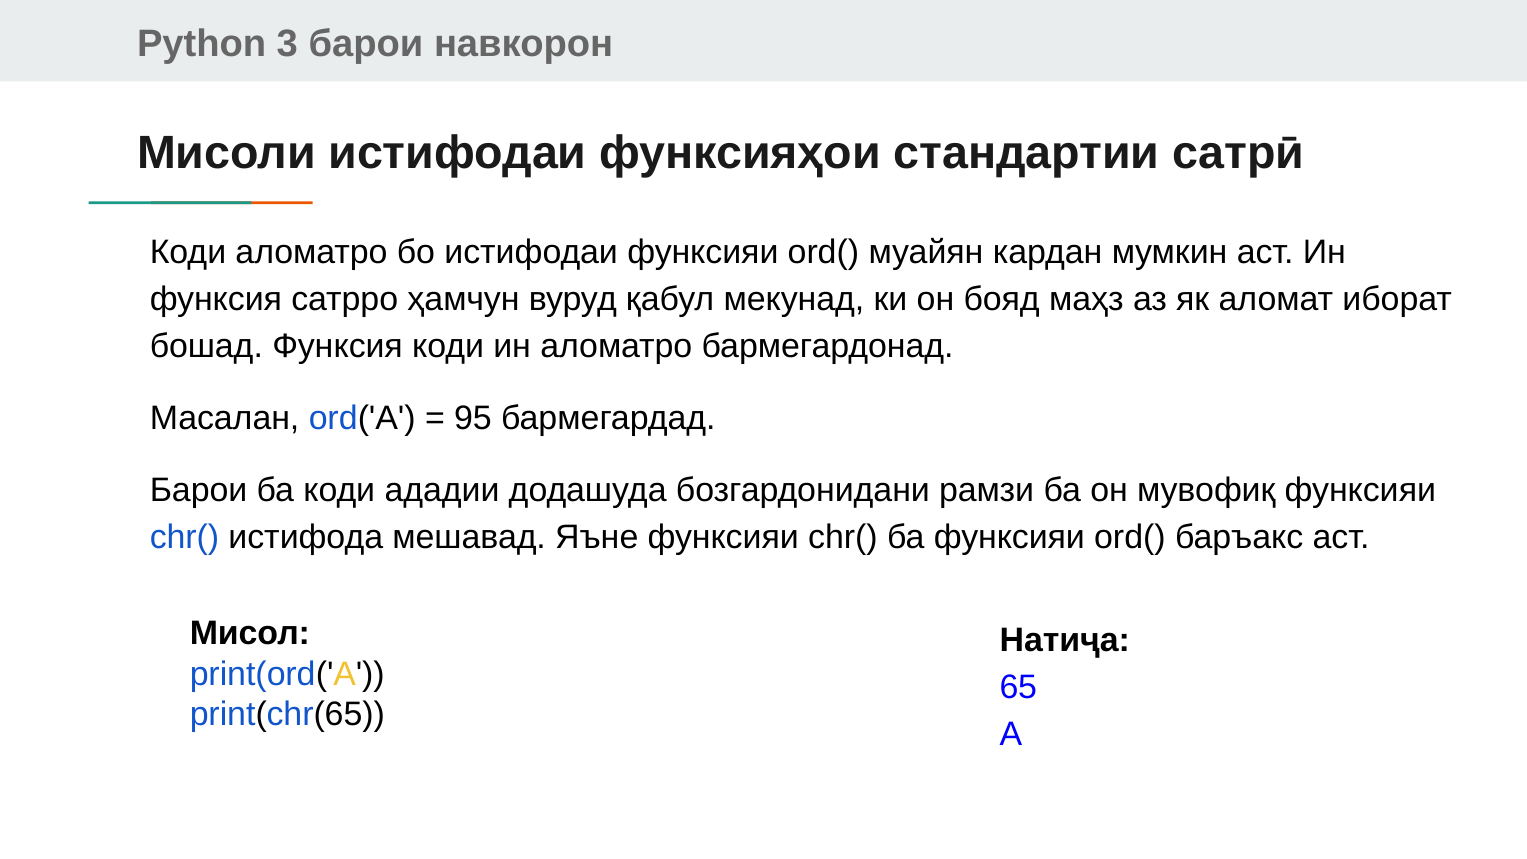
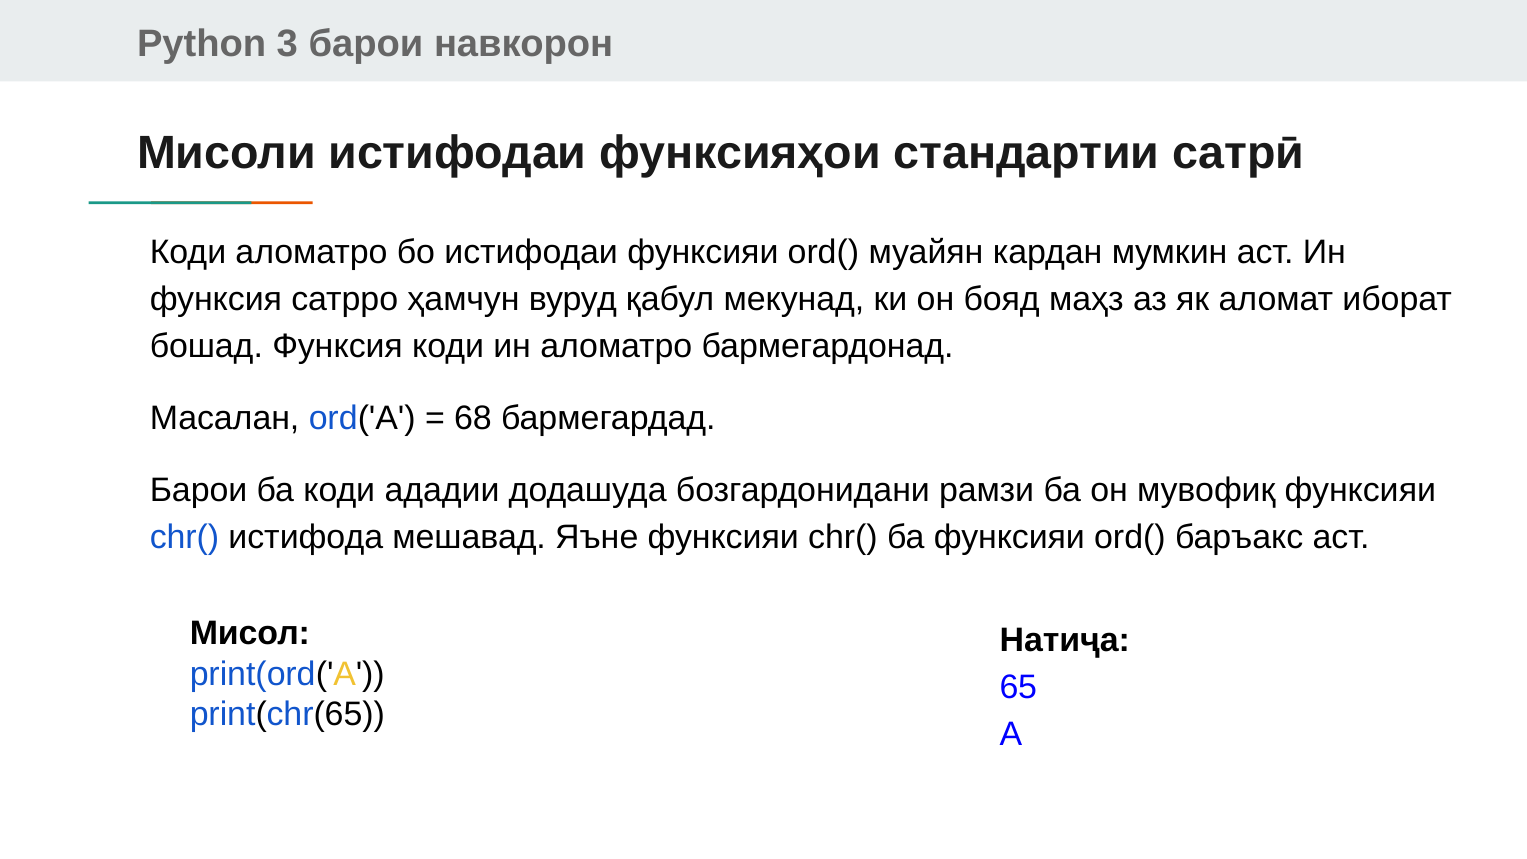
95: 95 -> 68
